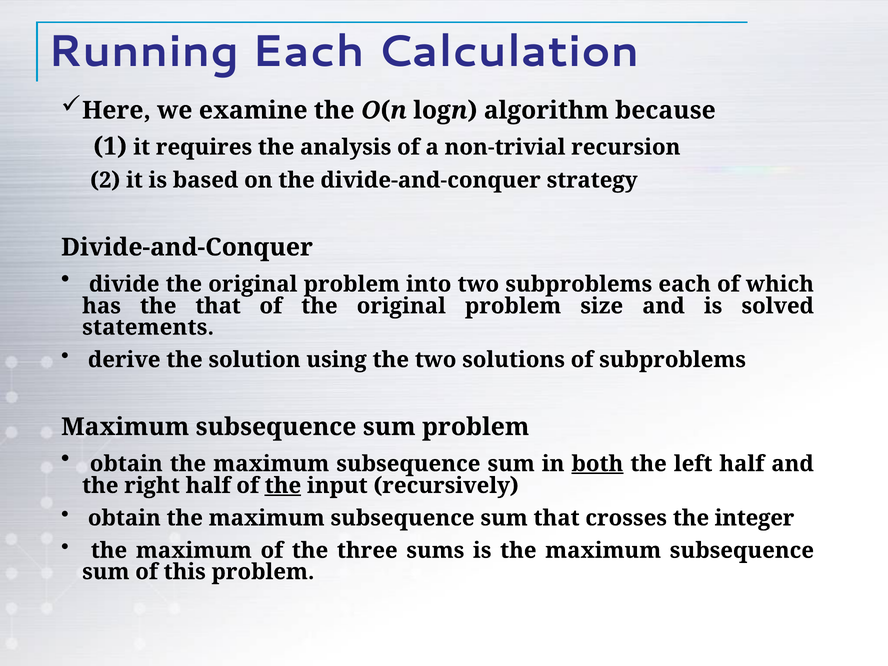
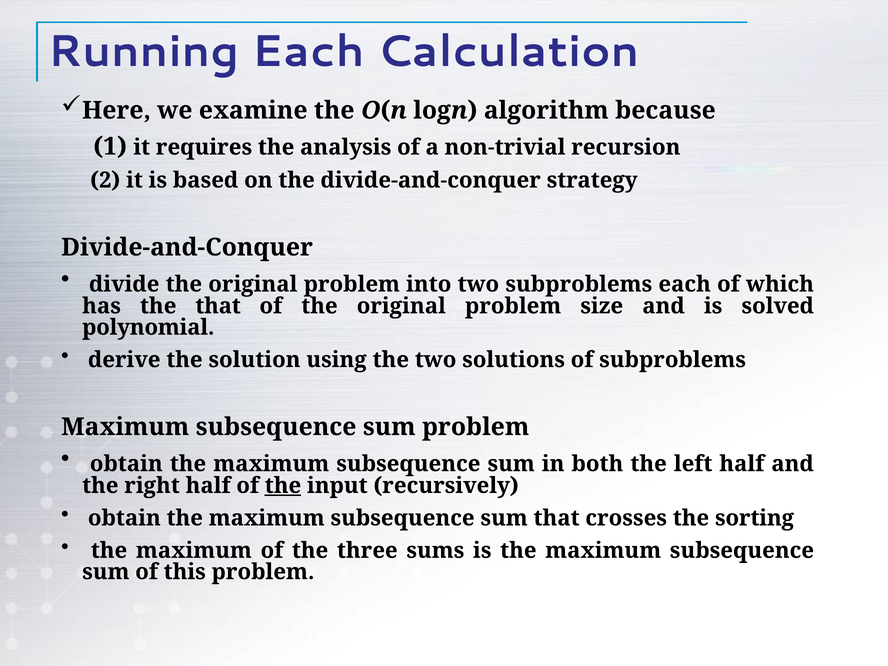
statements: statements -> polynomial
both underline: present -> none
integer: integer -> sorting
